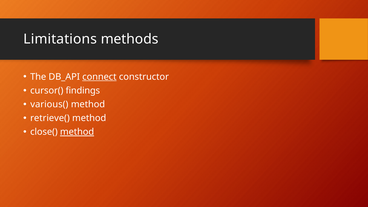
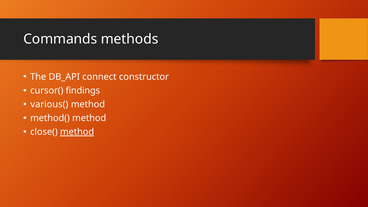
Limitations: Limitations -> Commands
connect underline: present -> none
retrieve(: retrieve( -> method(
